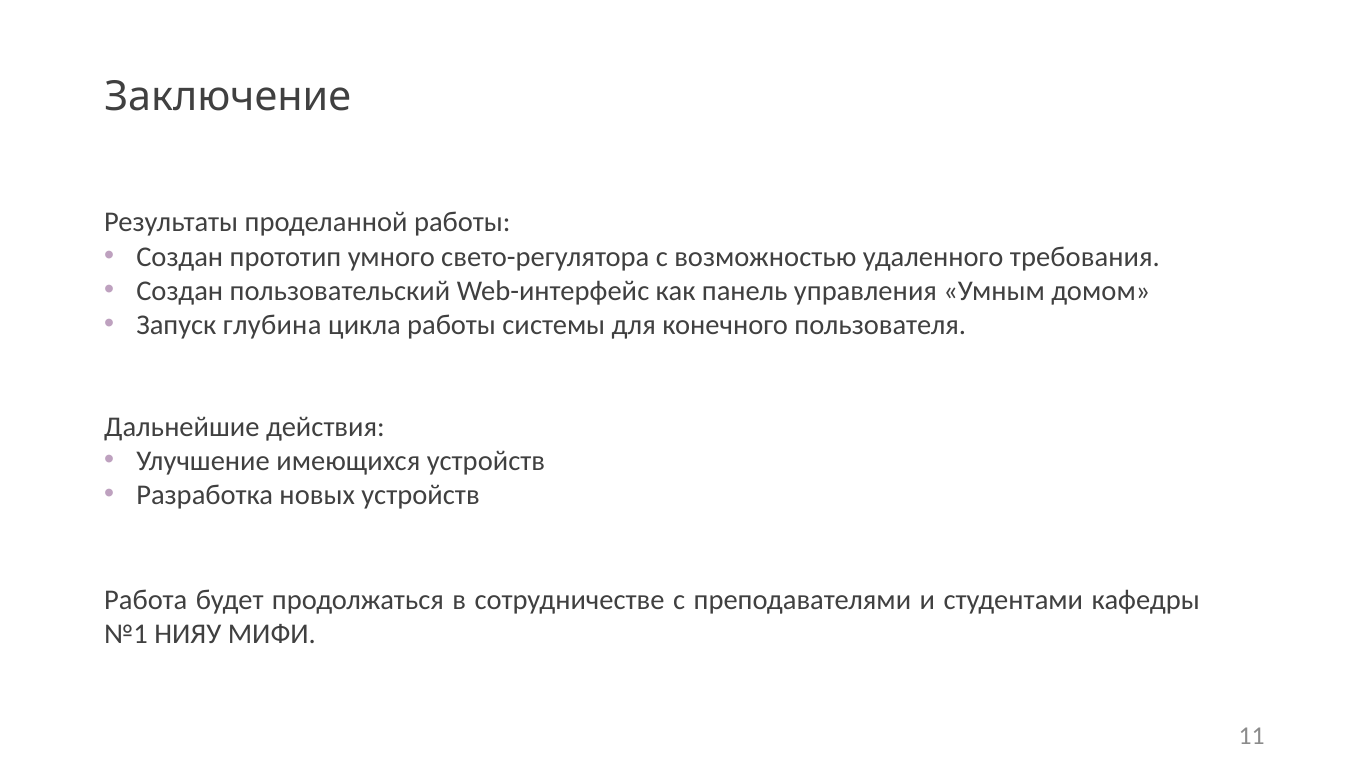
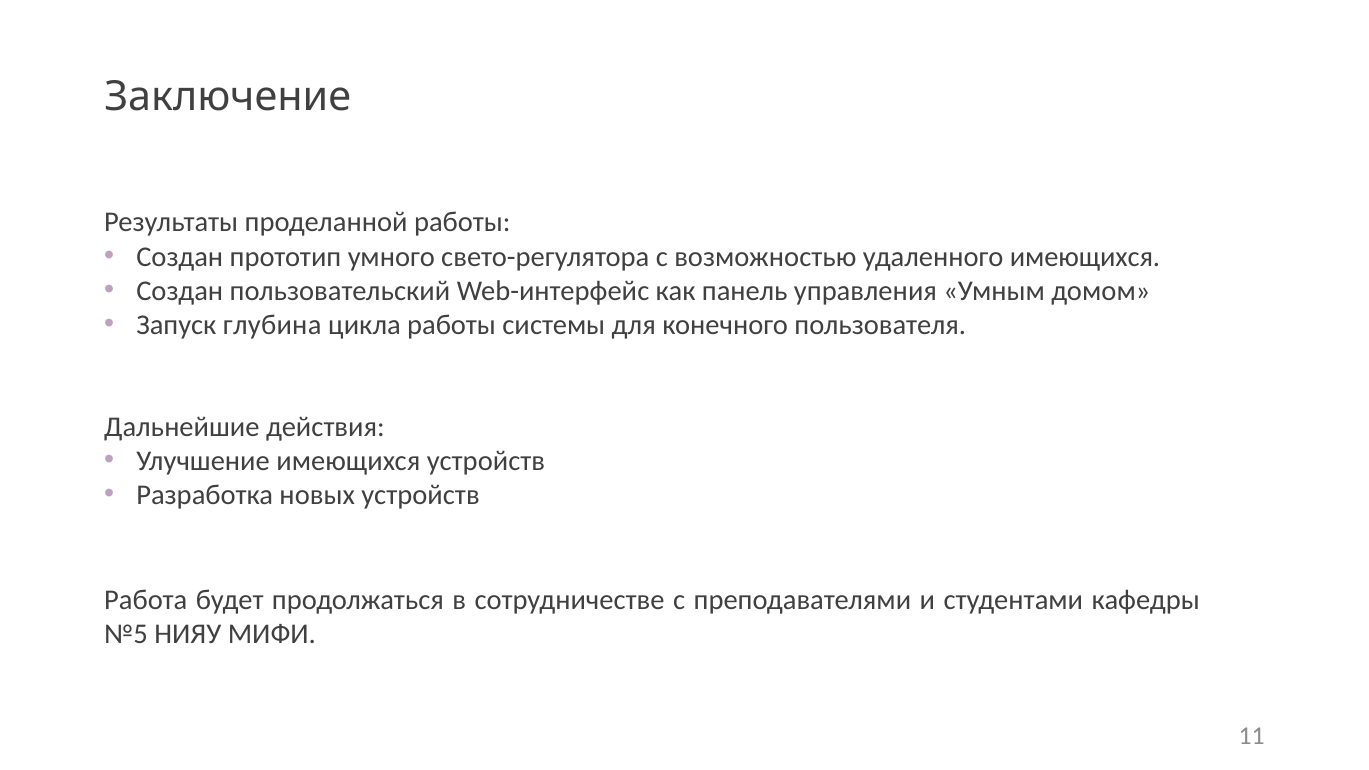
удаленного требования: требования -> имеющихся
№1: №1 -> №5
